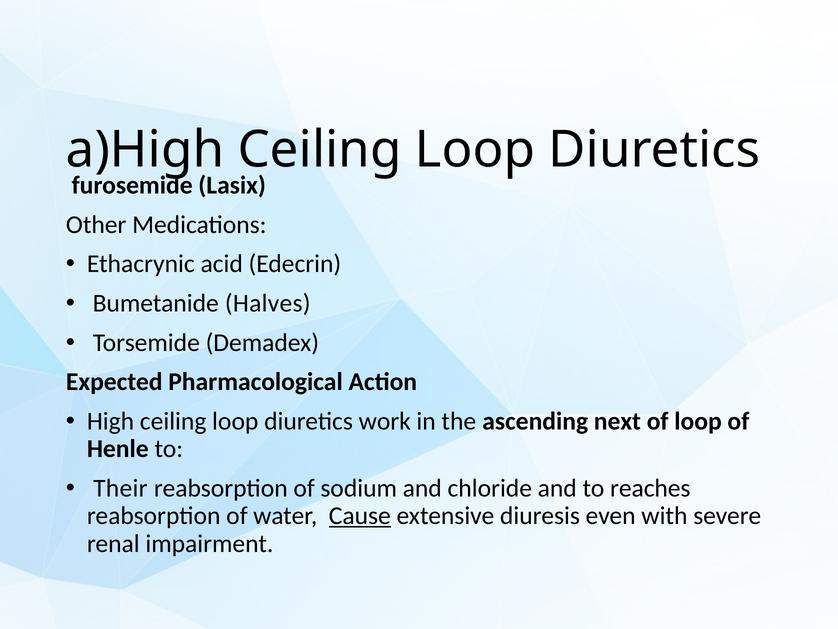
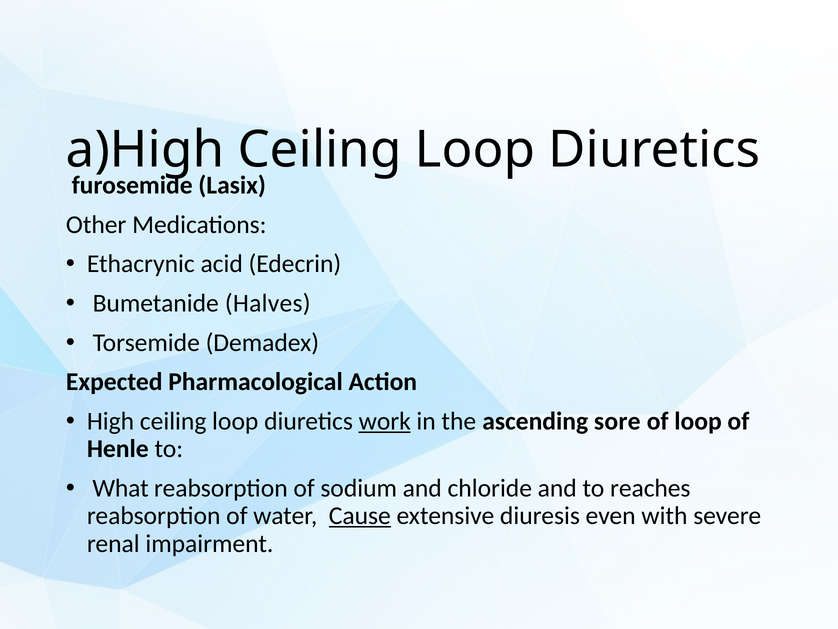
work underline: none -> present
next: next -> sore
Their: Their -> What
